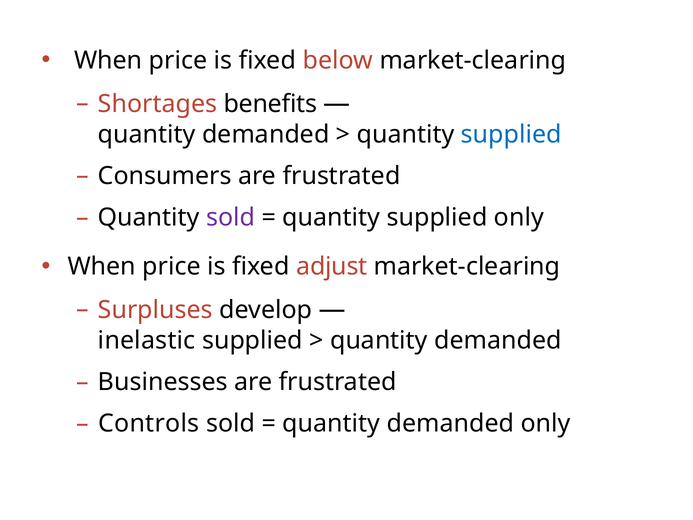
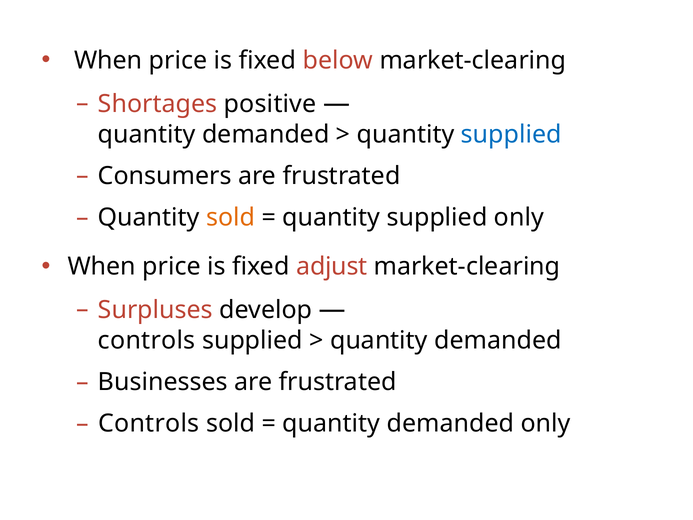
benefits: benefits -> positive
sold at (231, 217) colour: purple -> orange
inelastic at (147, 340): inelastic -> controls
